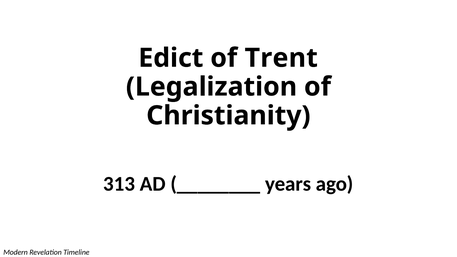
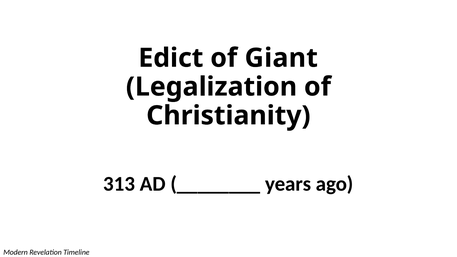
Trent: Trent -> Giant
